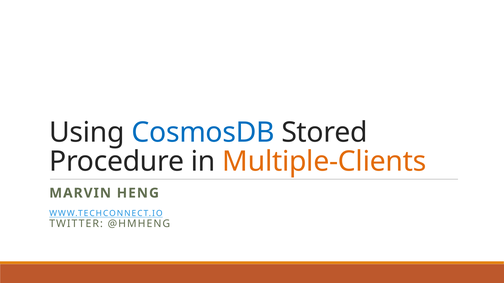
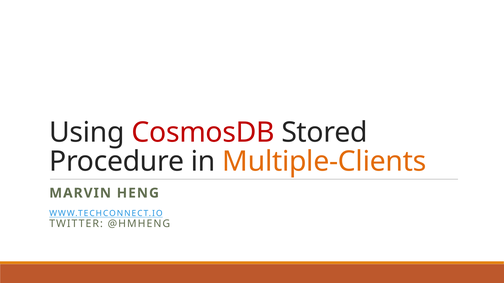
CosmosDB colour: blue -> red
